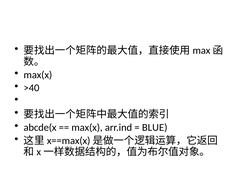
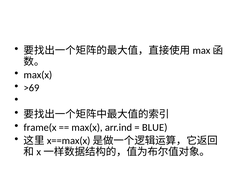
>40: >40 -> >69
abcde(x: abcde(x -> frame(x
